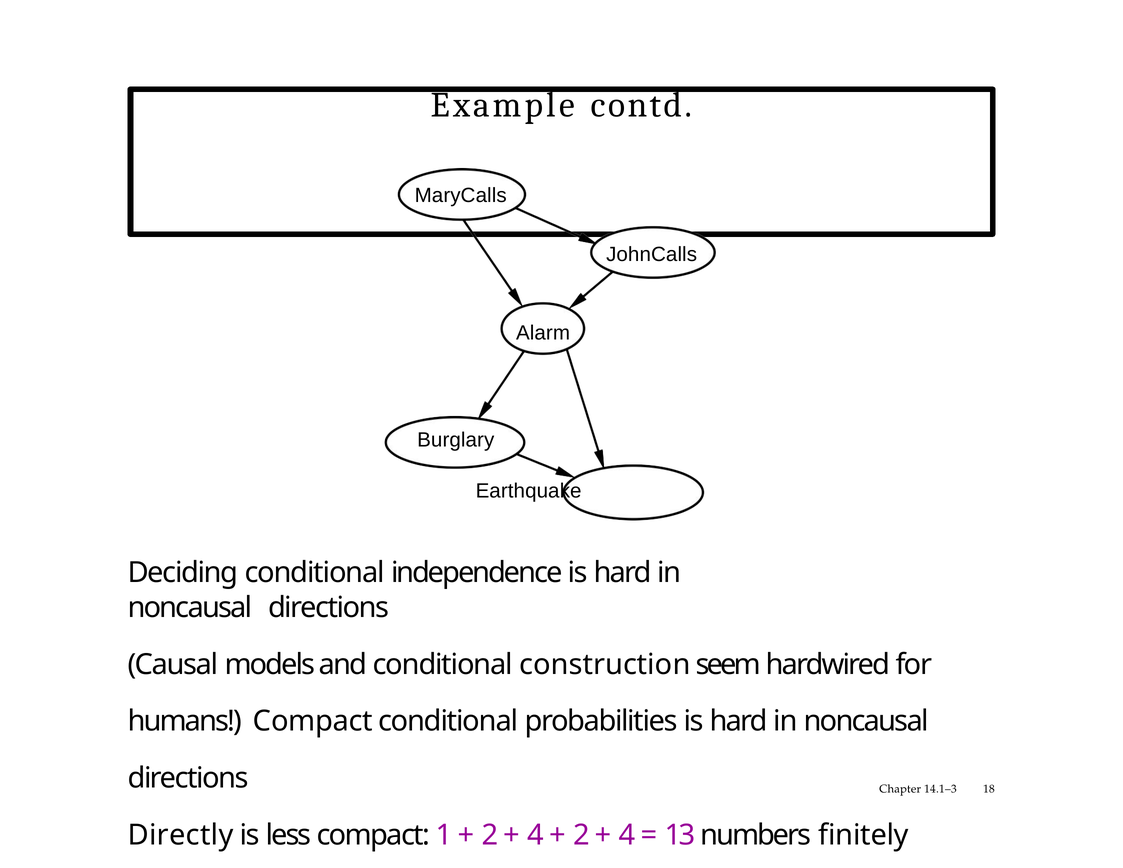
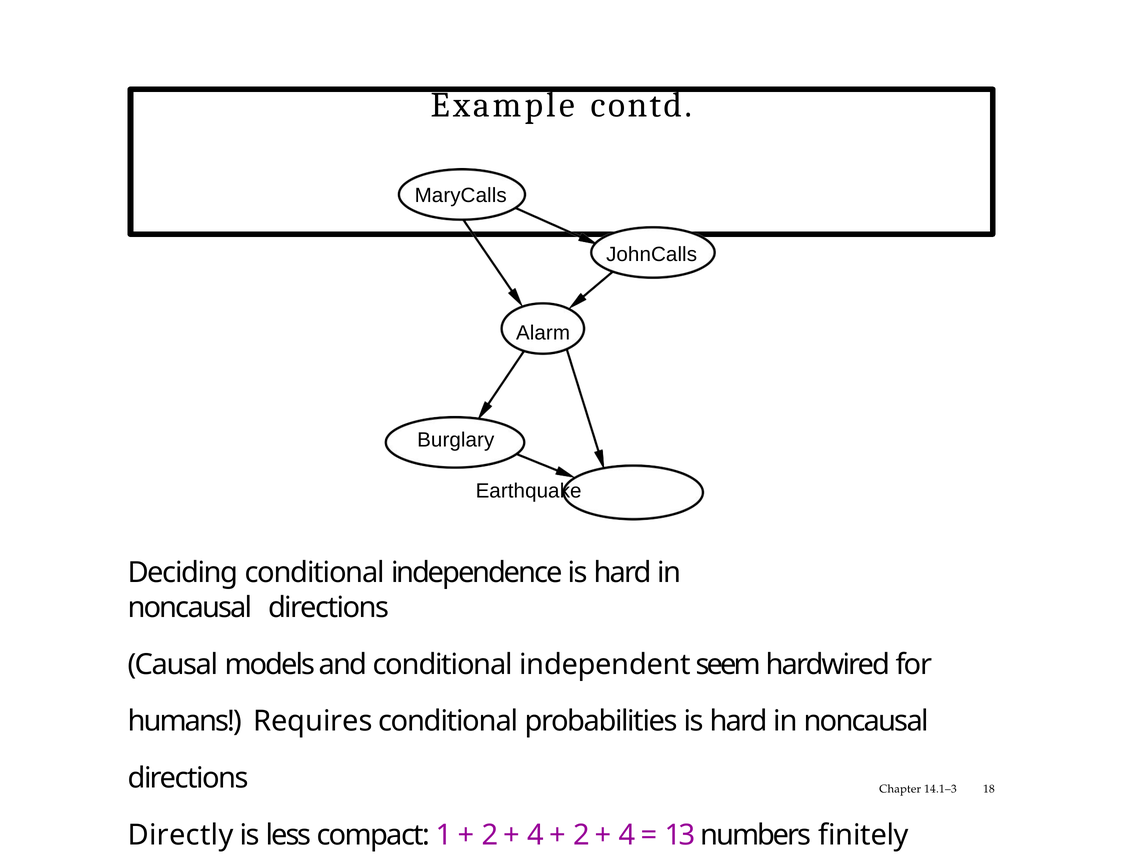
construction: construction -> independent
humans Compact: Compact -> Requires
